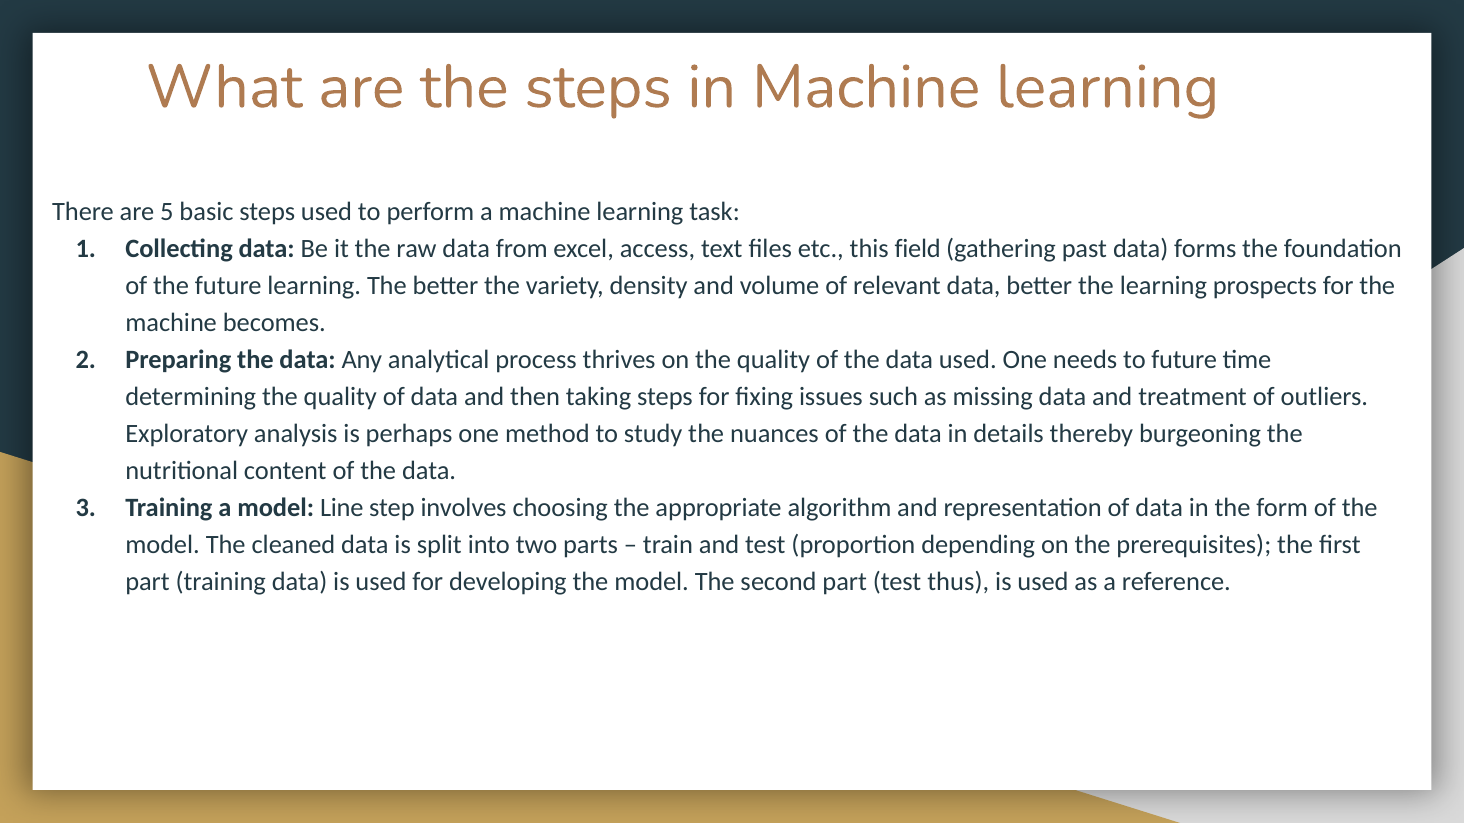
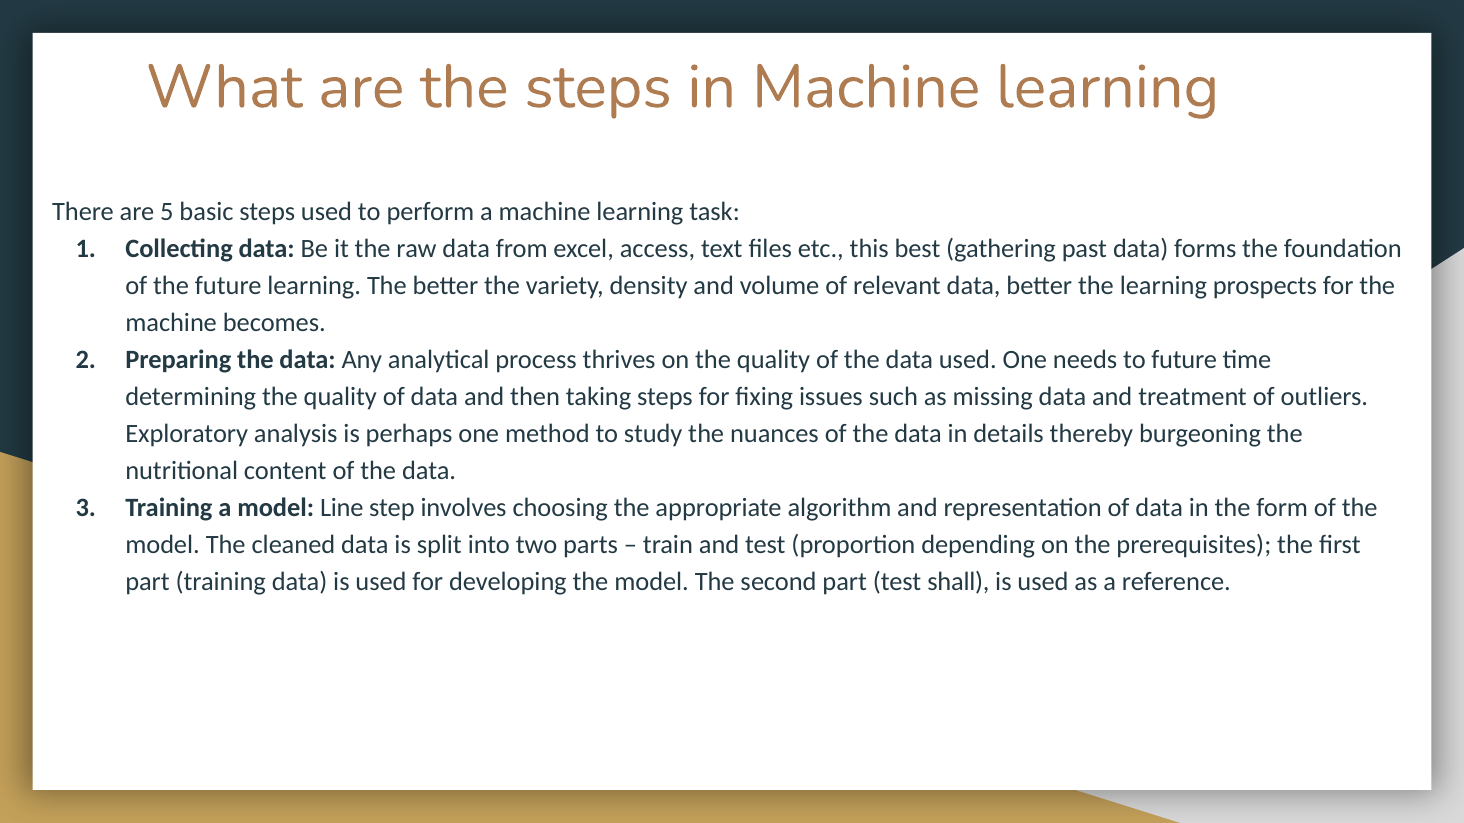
field: field -> best
thus: thus -> shall
